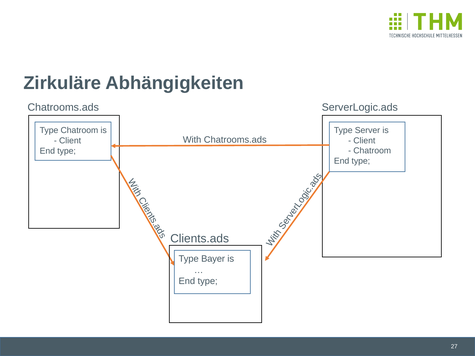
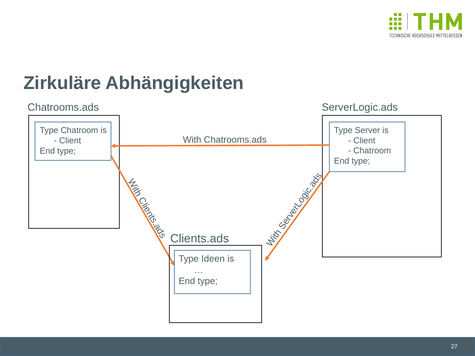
Bayer: Bayer -> Ideen
